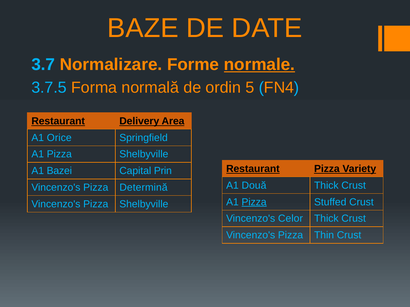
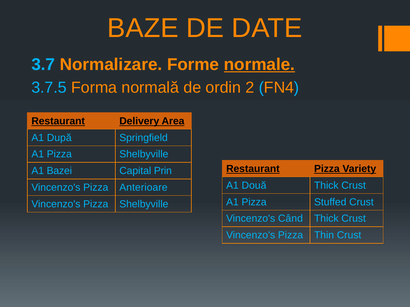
5: 5 -> 2
Orice: Orice -> După
Determină: Determină -> Anterioare
Pizza at (254, 202) underline: present -> none
Celor: Celor -> Când
